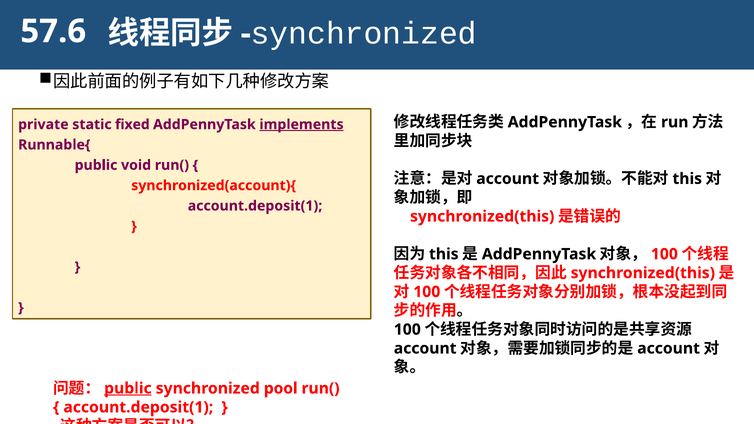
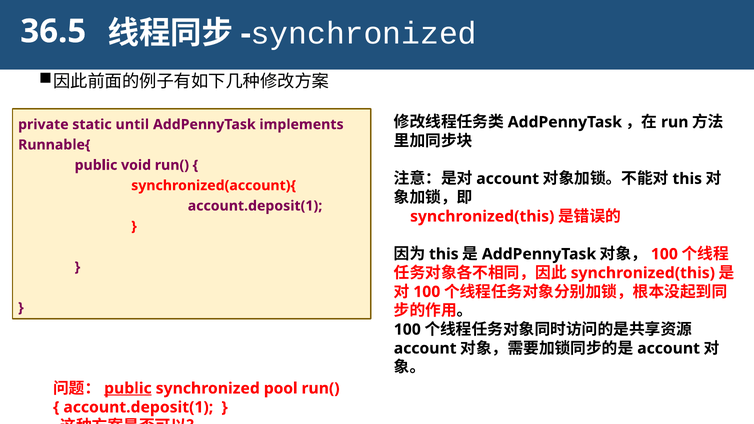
57.6: 57.6 -> 36.5
fixed: fixed -> until
implements underline: present -> none
